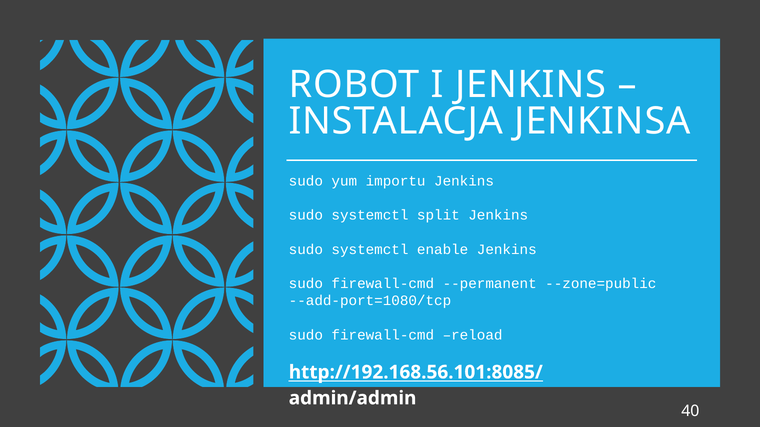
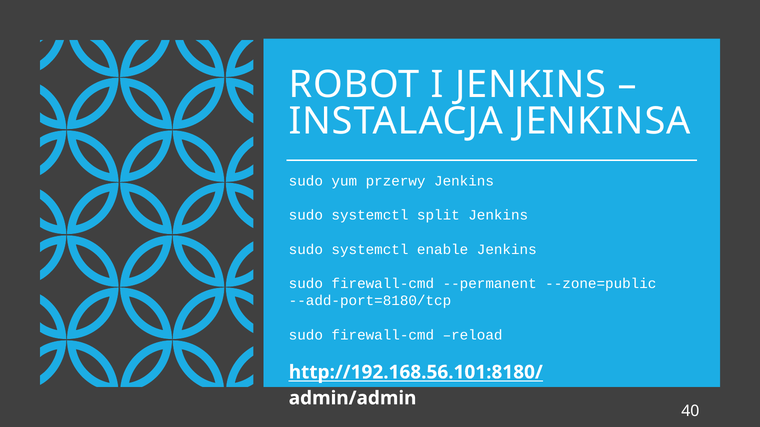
importu: importu -> przerwy
--add-port=1080/tcp: --add-port=1080/tcp -> --add-port=8180/tcp
http://192.168.56.101:8085/: http://192.168.56.101:8085/ -> http://192.168.56.101:8180/
